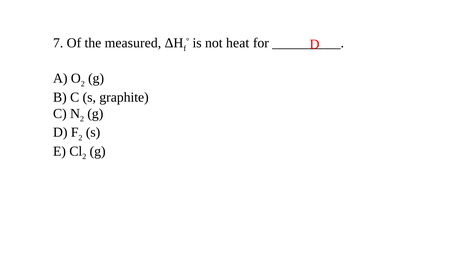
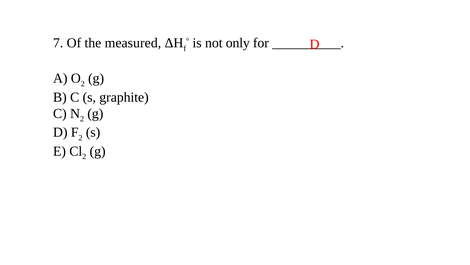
heat: heat -> only
